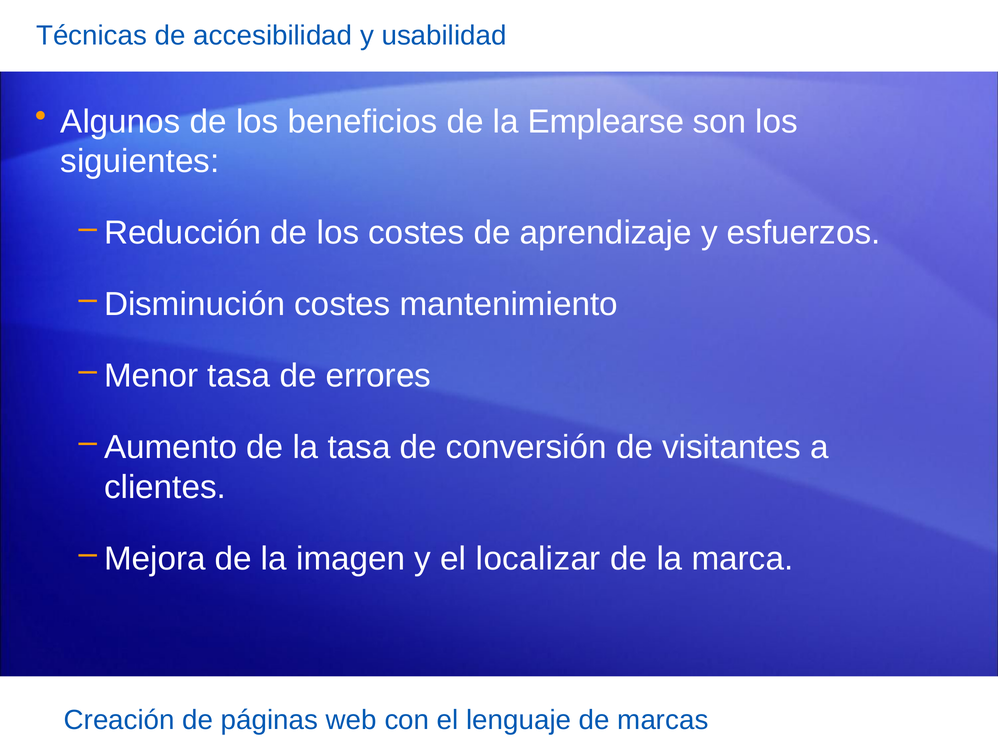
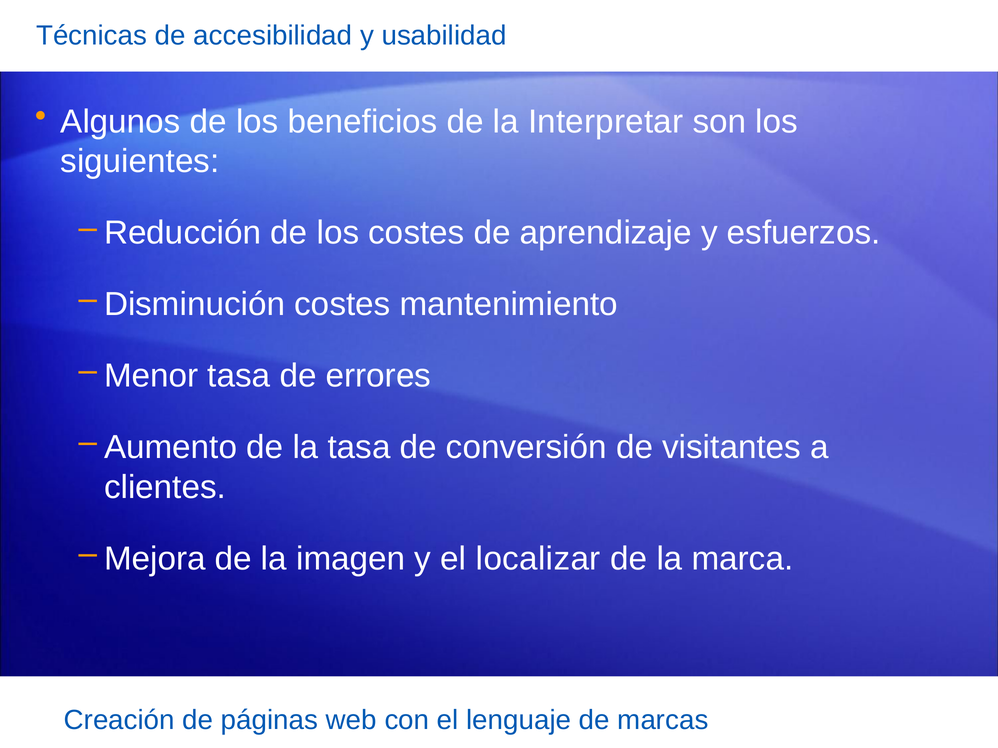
Emplearse: Emplearse -> Interpretar
